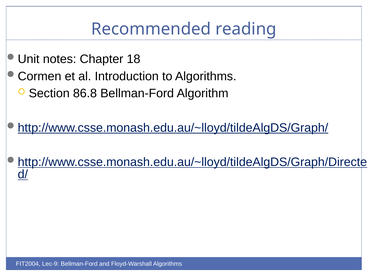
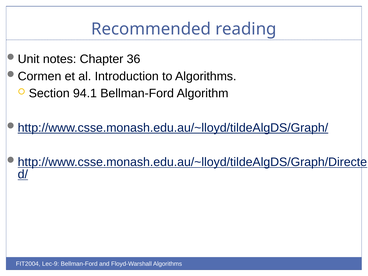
18: 18 -> 36
86.8: 86.8 -> 94.1
